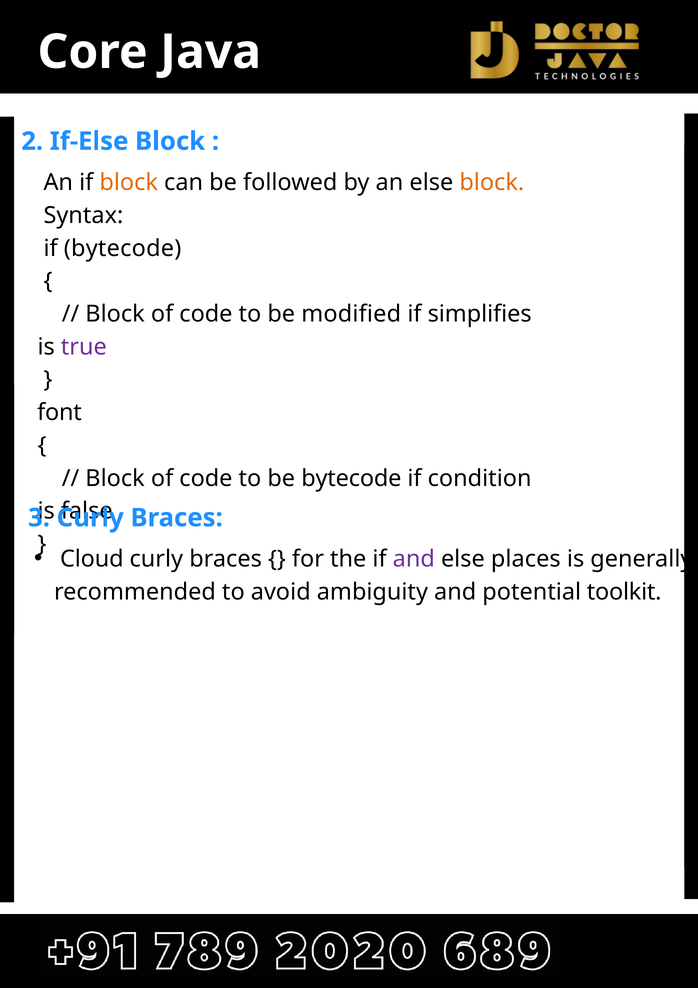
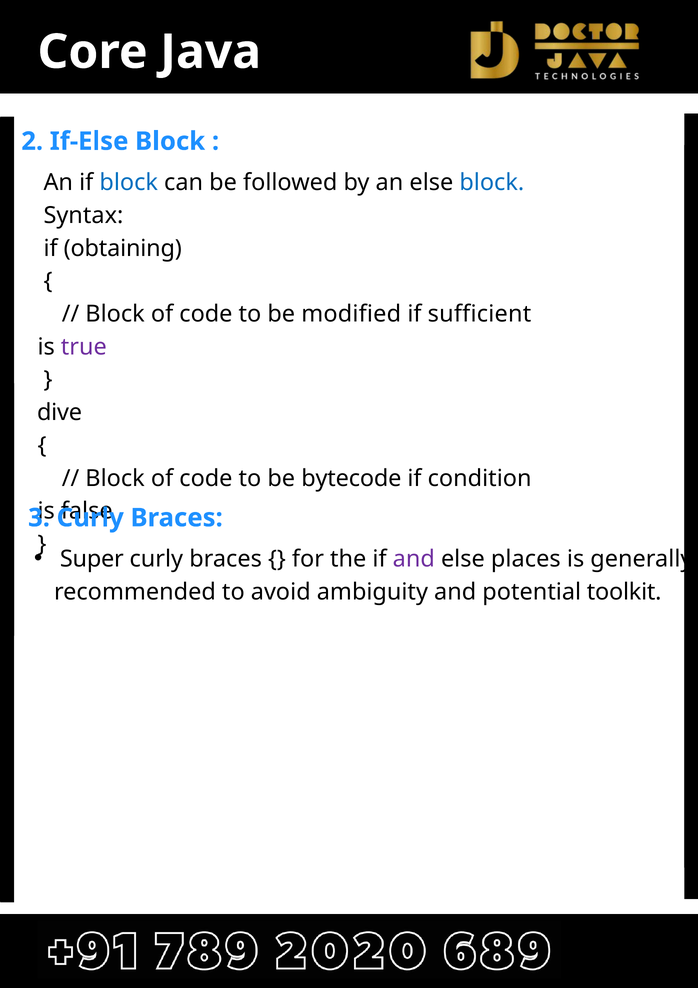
block at (129, 182) colour: orange -> blue
block at (492, 182) colour: orange -> blue
if bytecode: bytecode -> obtaining
simplifies: simplifies -> sufficient
font: font -> dive
Cloud: Cloud -> Super
